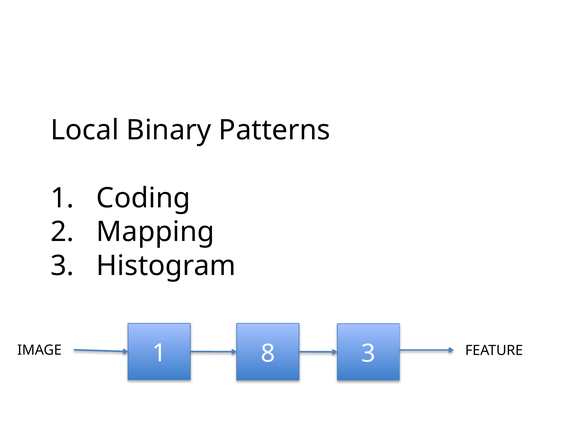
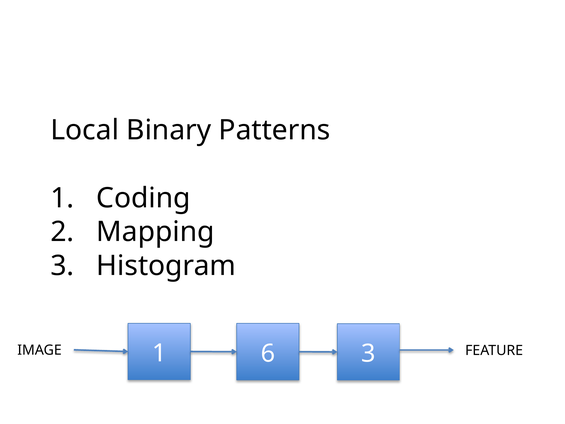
8: 8 -> 6
